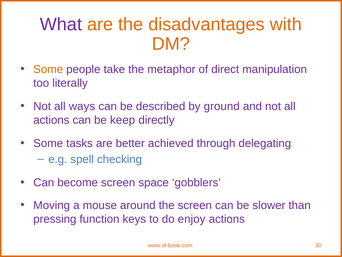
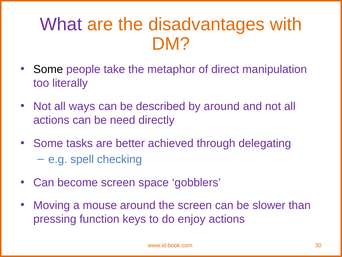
Some at (48, 69) colour: orange -> black
by ground: ground -> around
keep: keep -> need
